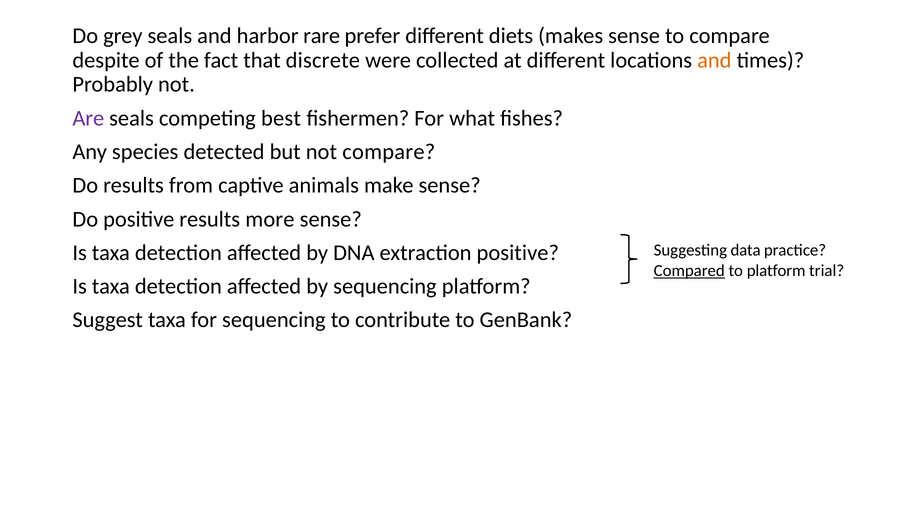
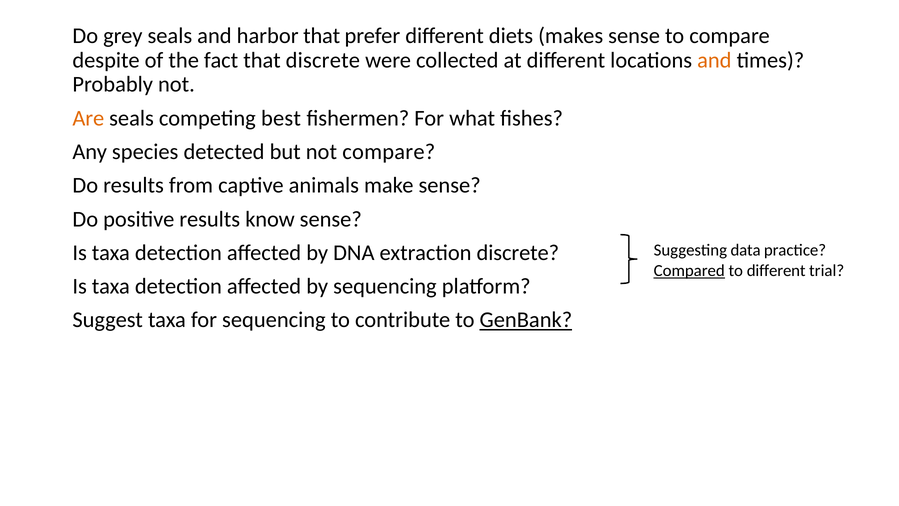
harbor rare: rare -> that
Are colour: purple -> orange
more: more -> know
extraction positive: positive -> discrete
to platform: platform -> different
GenBank underline: none -> present
